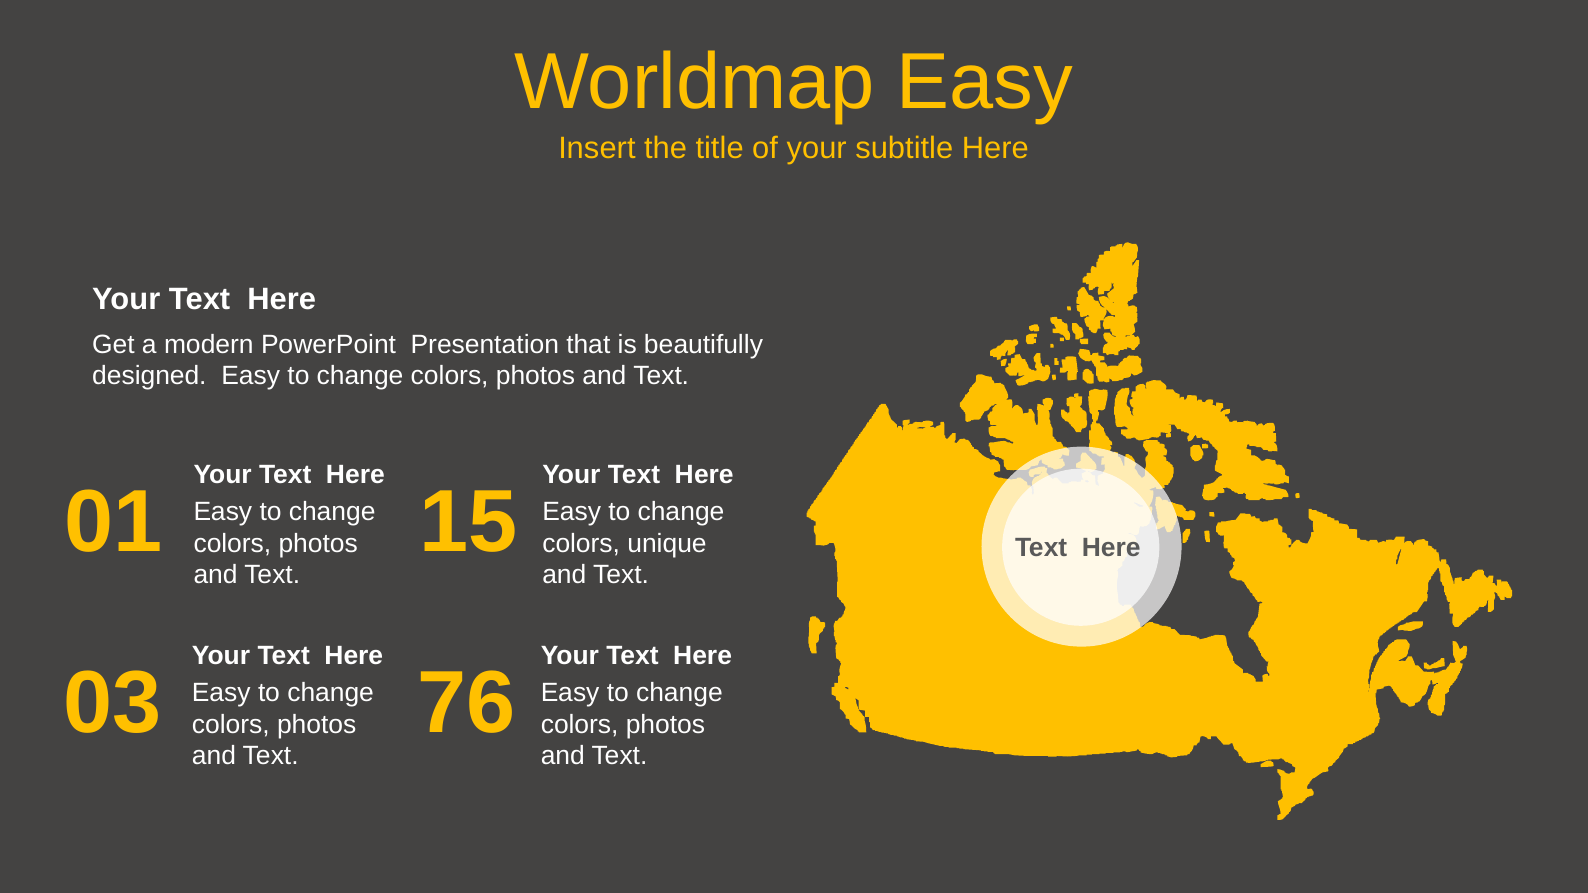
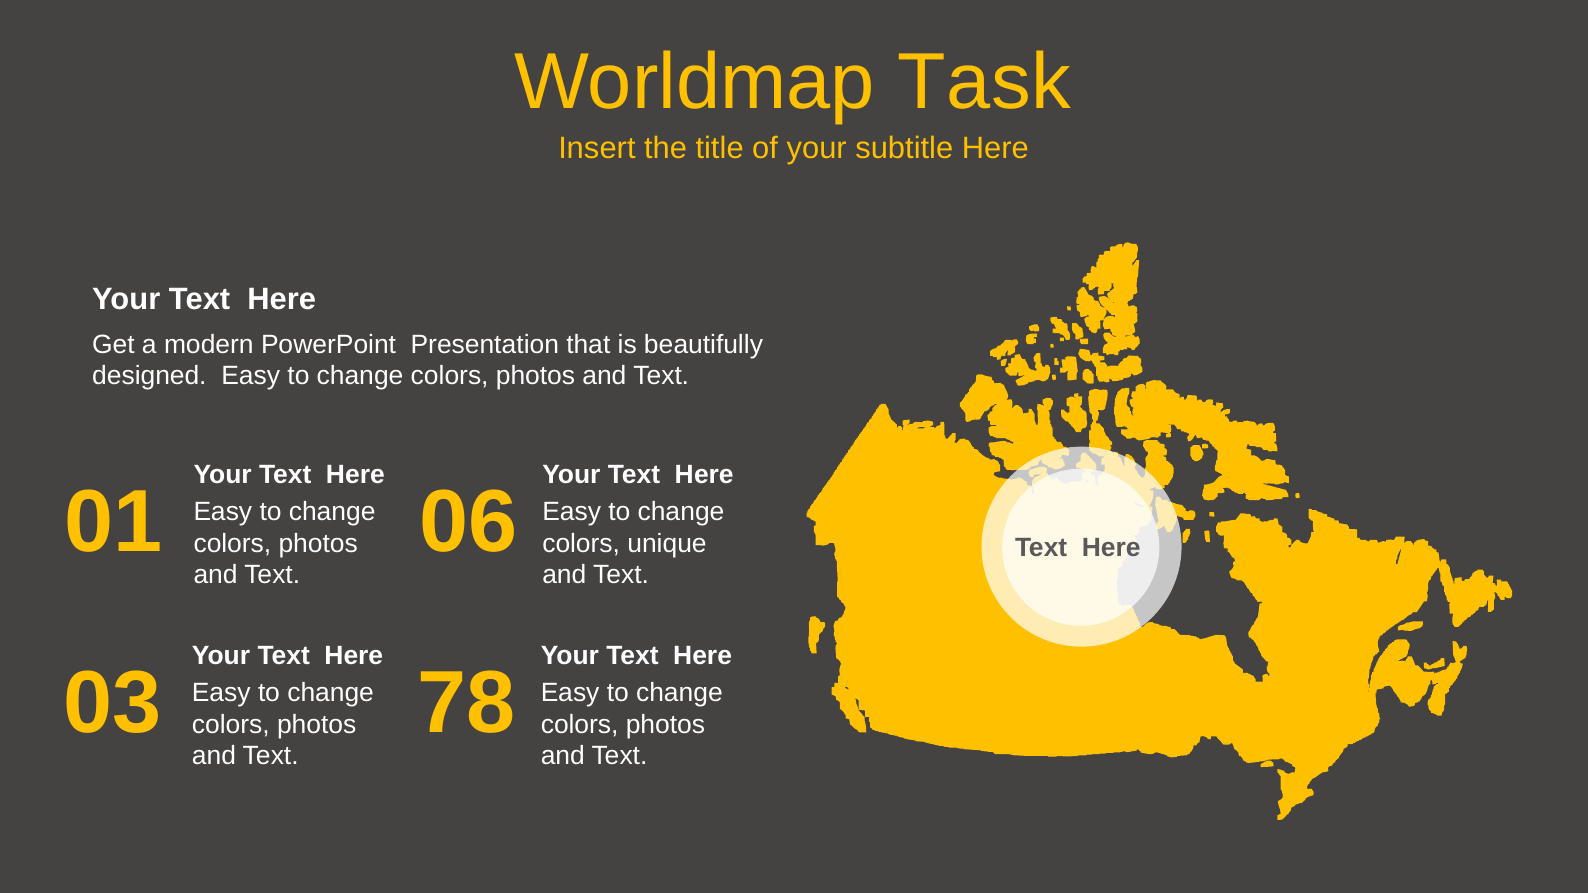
Worldmap Easy: Easy -> Task
15: 15 -> 06
76: 76 -> 78
